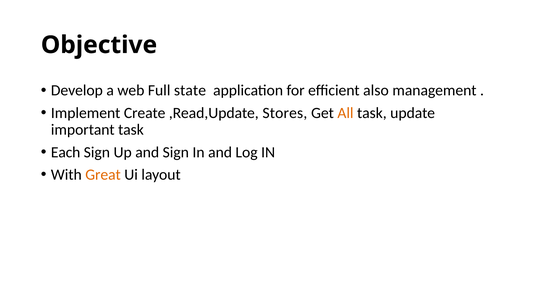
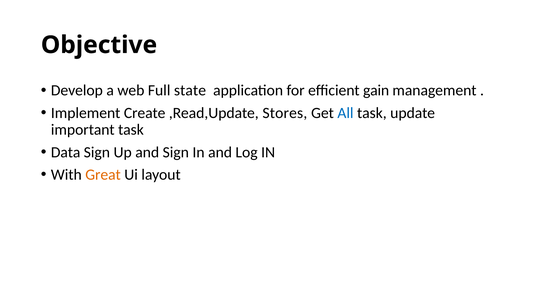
also: also -> gain
All colour: orange -> blue
Each: Each -> Data
